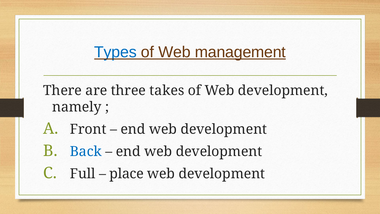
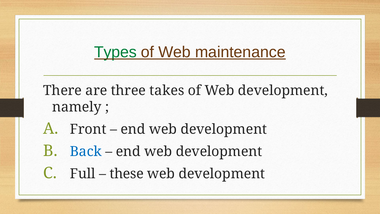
Types colour: blue -> green
management: management -> maintenance
place: place -> these
